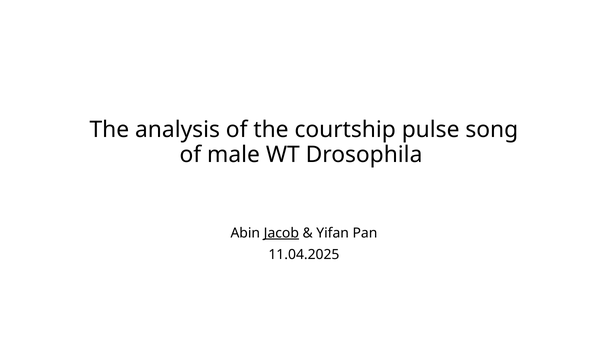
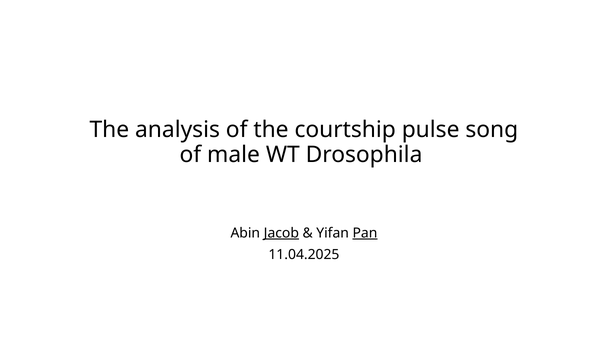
Pan underline: none -> present
